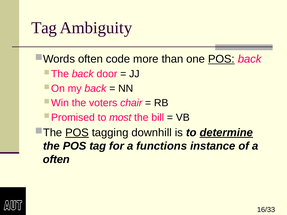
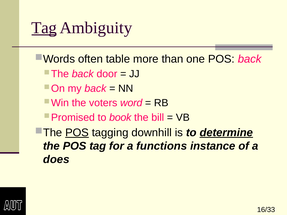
Tag at (44, 28) underline: none -> present
code: code -> table
POS at (221, 59) underline: present -> none
chair: chair -> word
most: most -> book
often at (56, 160): often -> does
